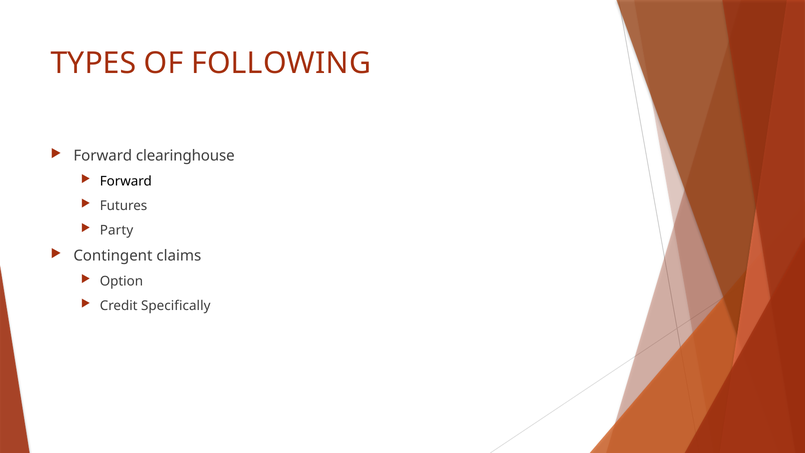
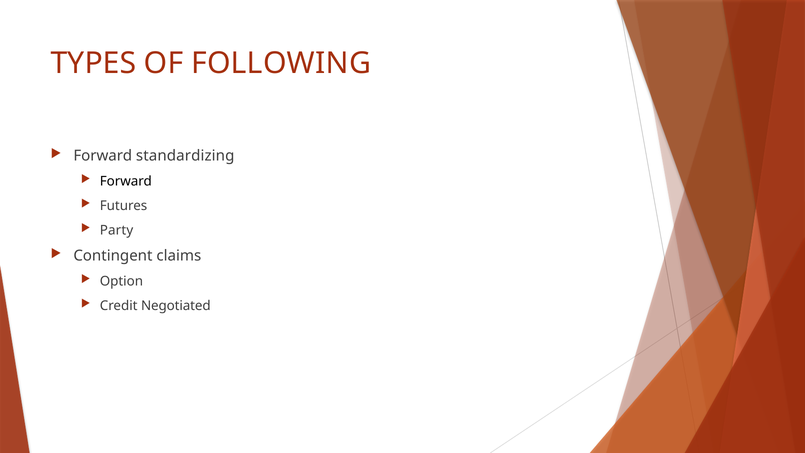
clearinghouse: clearinghouse -> standardizing
Specifically: Specifically -> Negotiated
